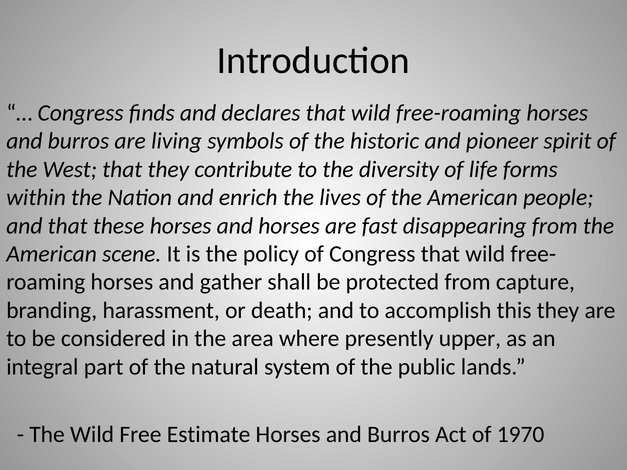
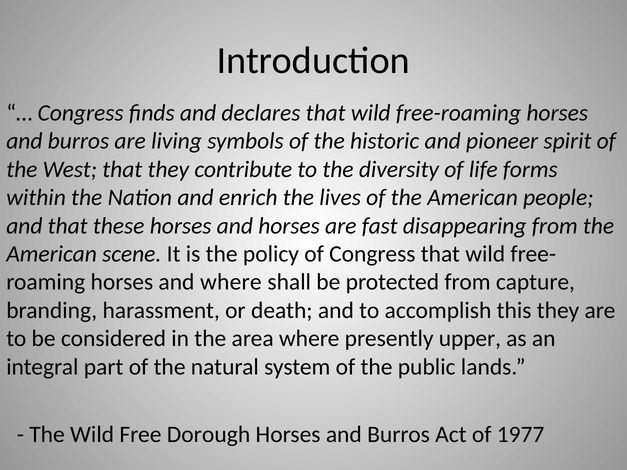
and gather: gather -> where
Estimate: Estimate -> Dorough
1970: 1970 -> 1977
